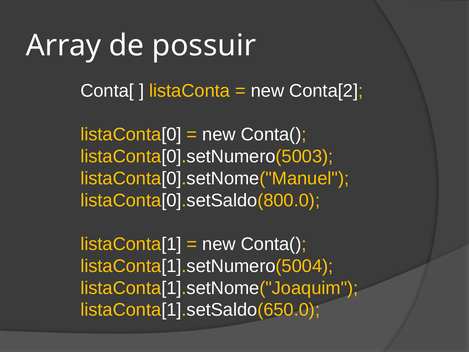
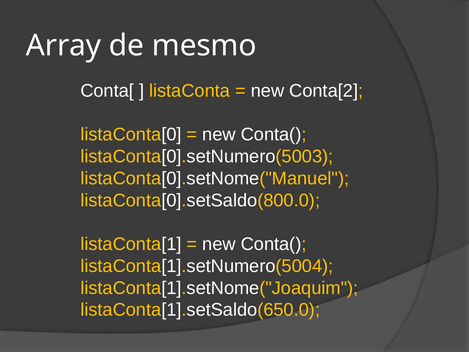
possuir: possuir -> mesmo
